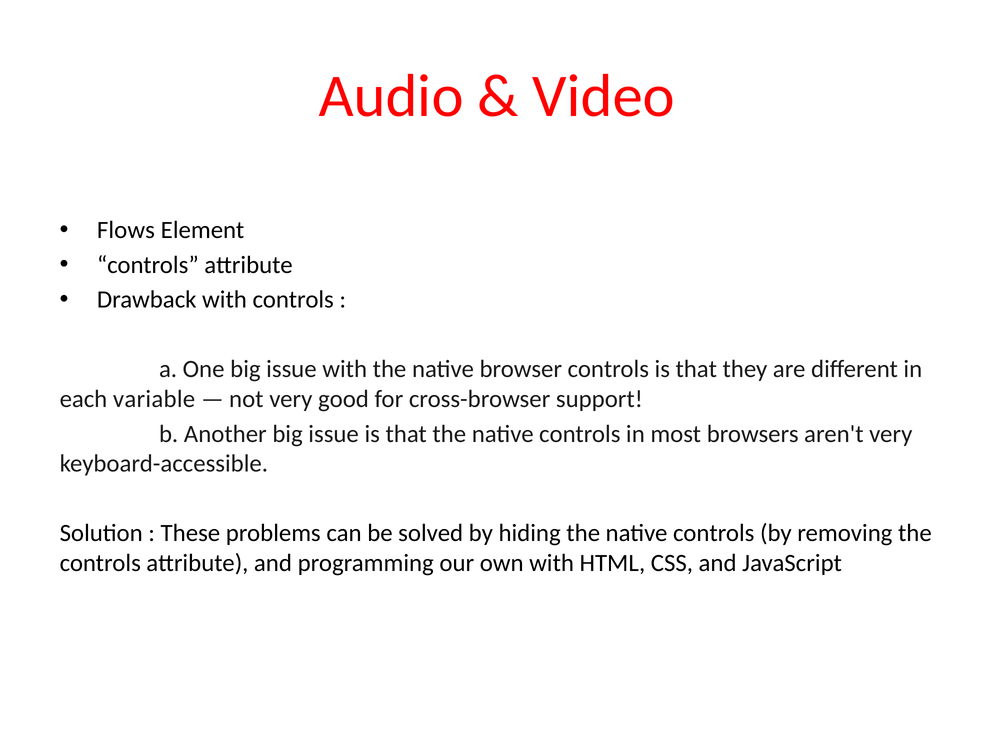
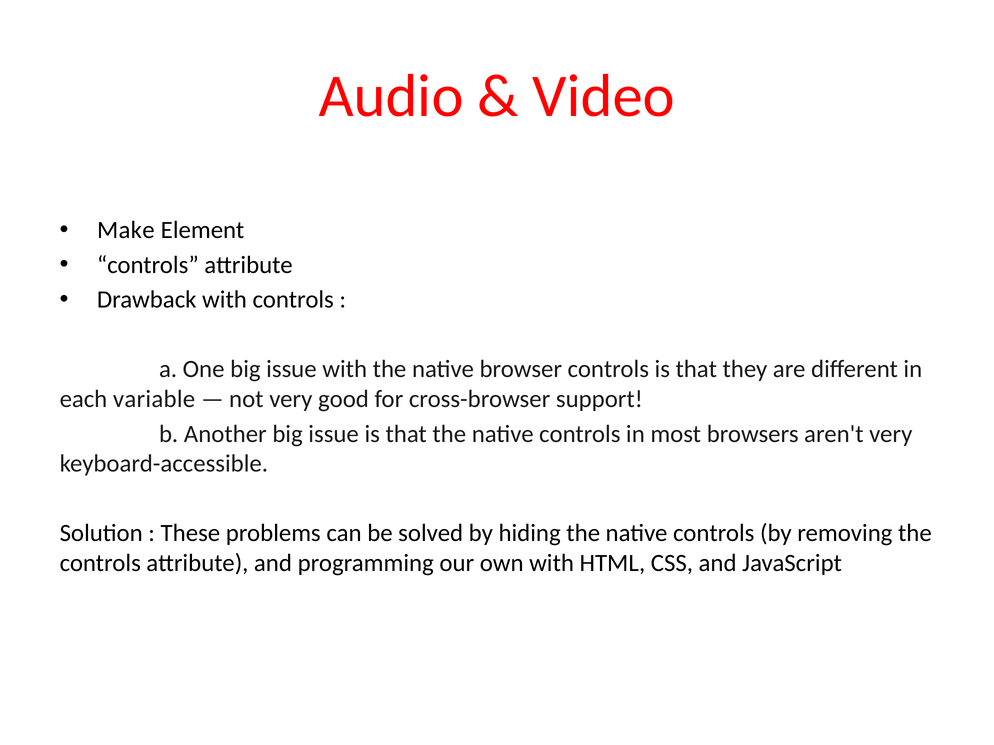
Flows: Flows -> Make
